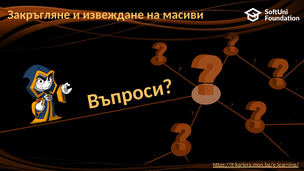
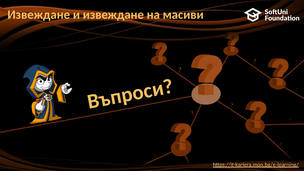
Закръгляне at (39, 15): Закръгляне -> Извеждане
